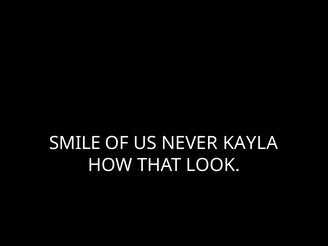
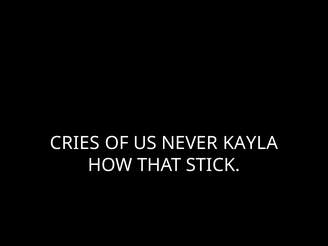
SMILE: SMILE -> CRIES
LOOK: LOOK -> STICK
